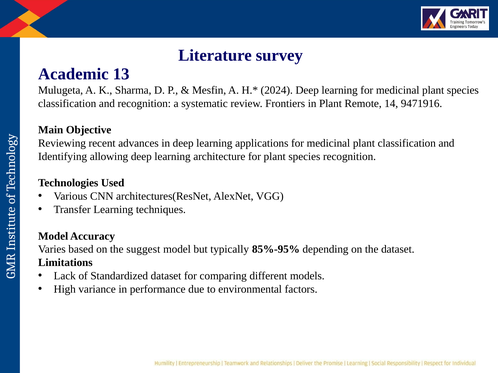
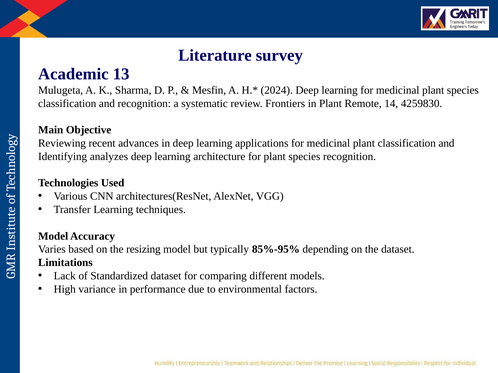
9471916: 9471916 -> 4259830
allowing: allowing -> analyzes
suggest: suggest -> resizing
